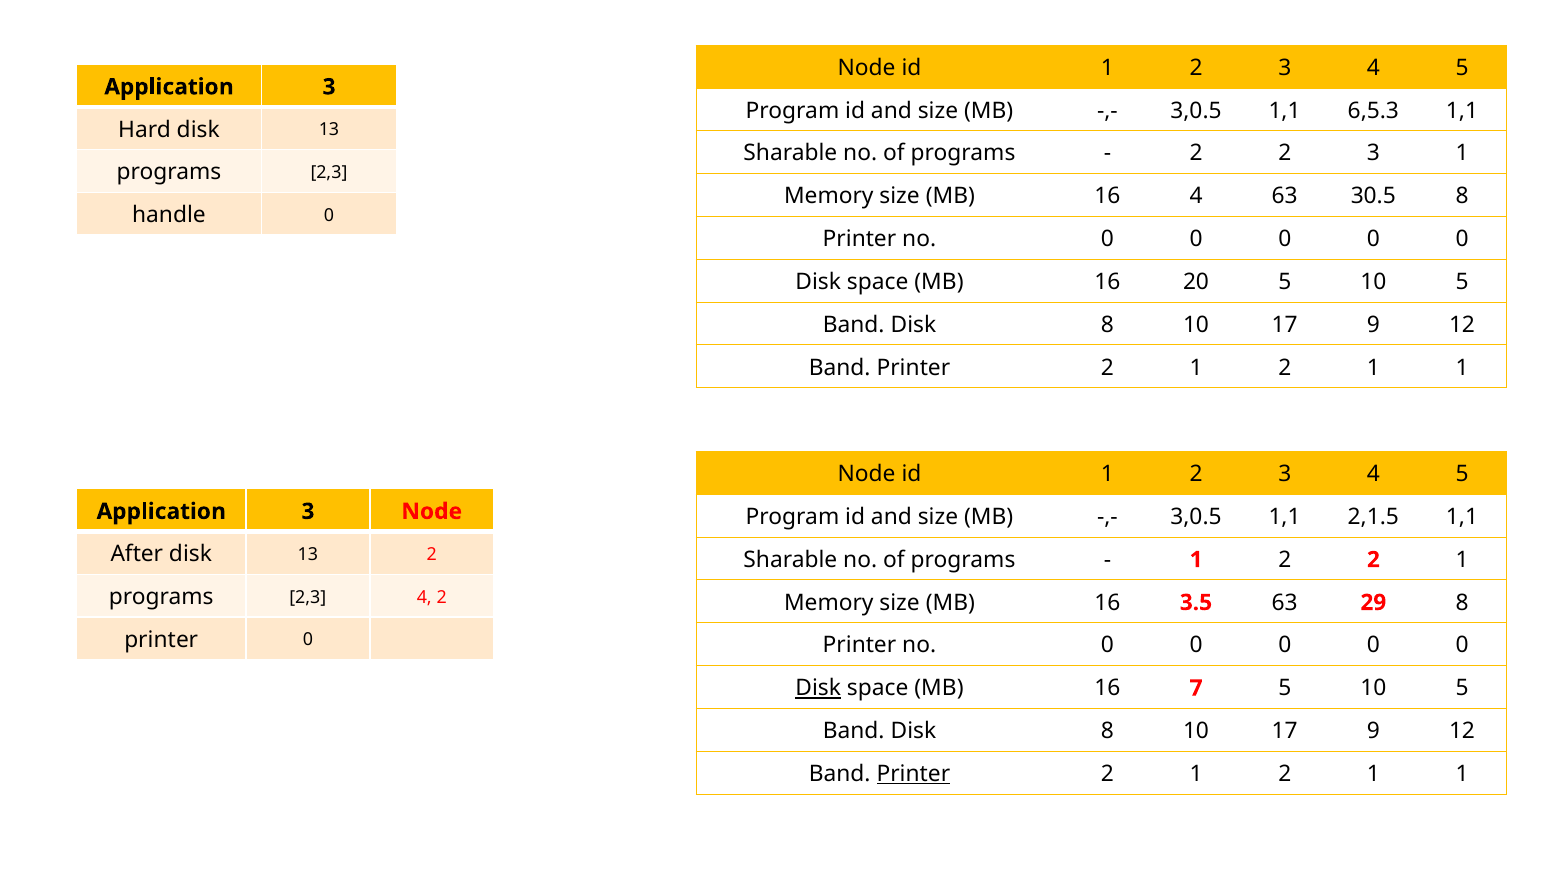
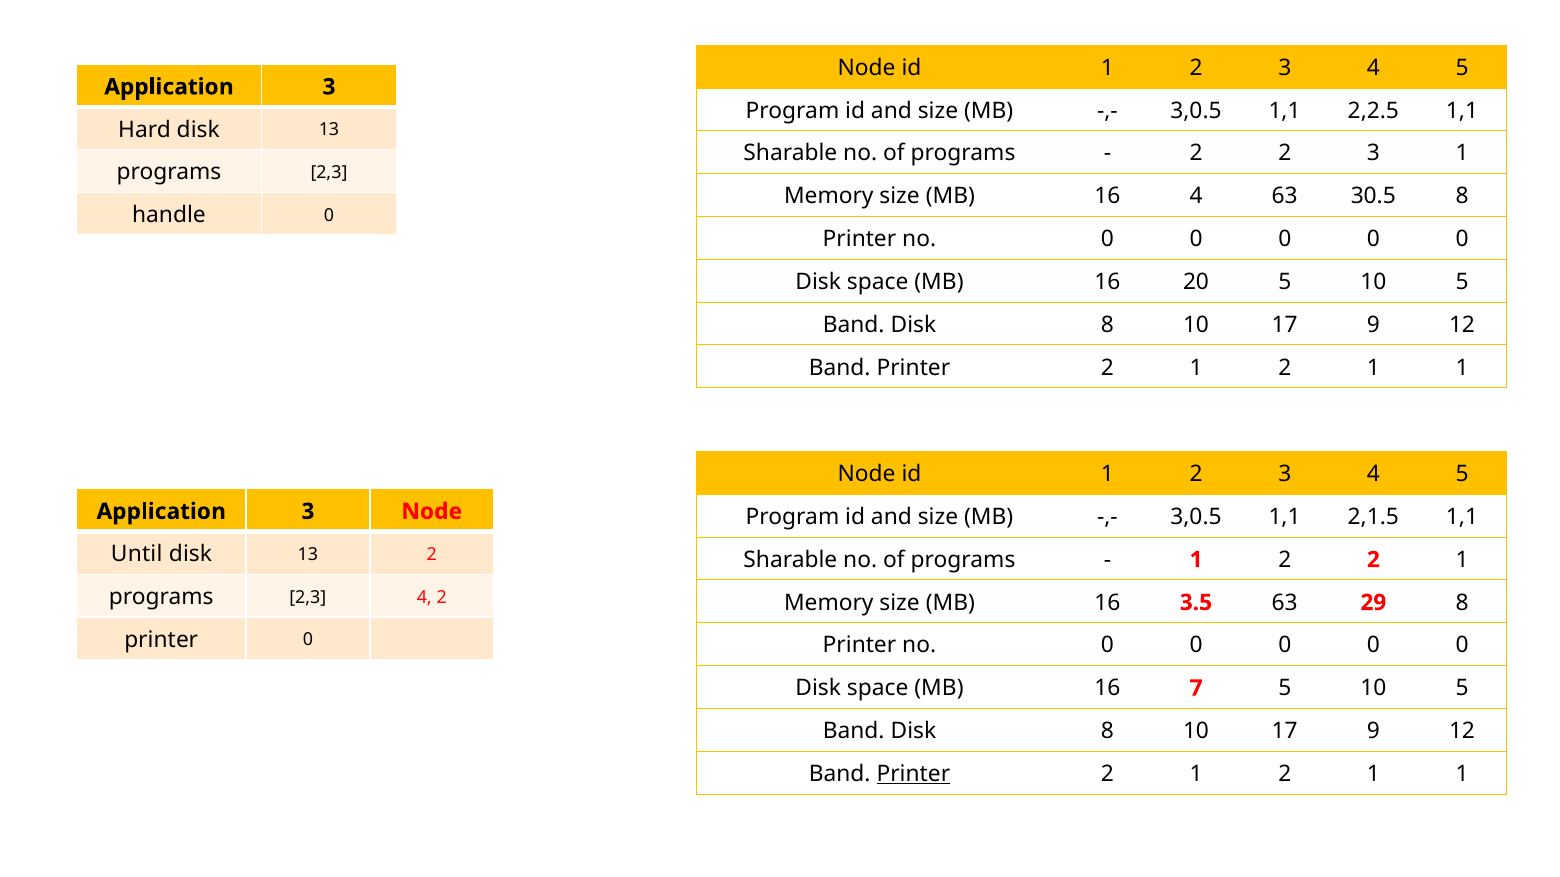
6,5.3: 6,5.3 -> 2,2.5
After: After -> Until
Disk at (818, 689) underline: present -> none
